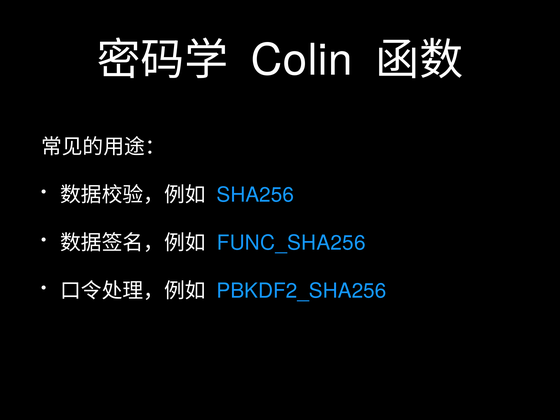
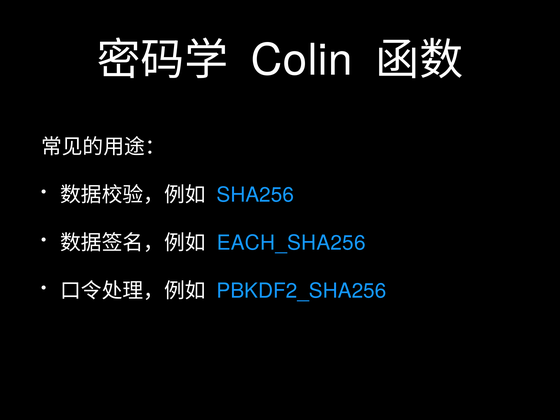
FUNC_SHA256: FUNC_SHA256 -> EACH_SHA256
